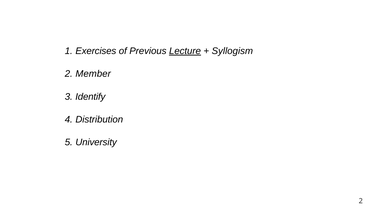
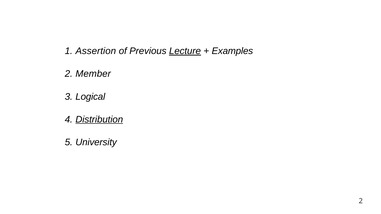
Exercises: Exercises -> Assertion
Syllogism: Syllogism -> Examples
Identify: Identify -> Logical
Distribution underline: none -> present
